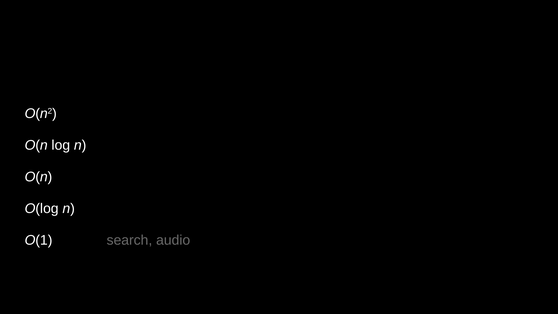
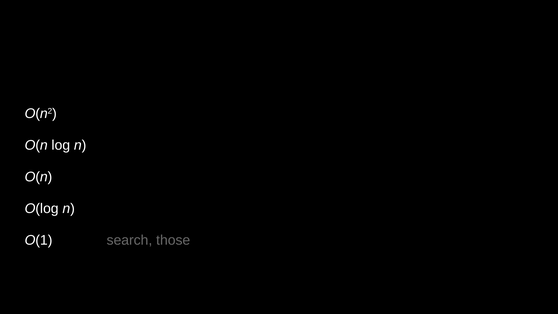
audio: audio -> those
